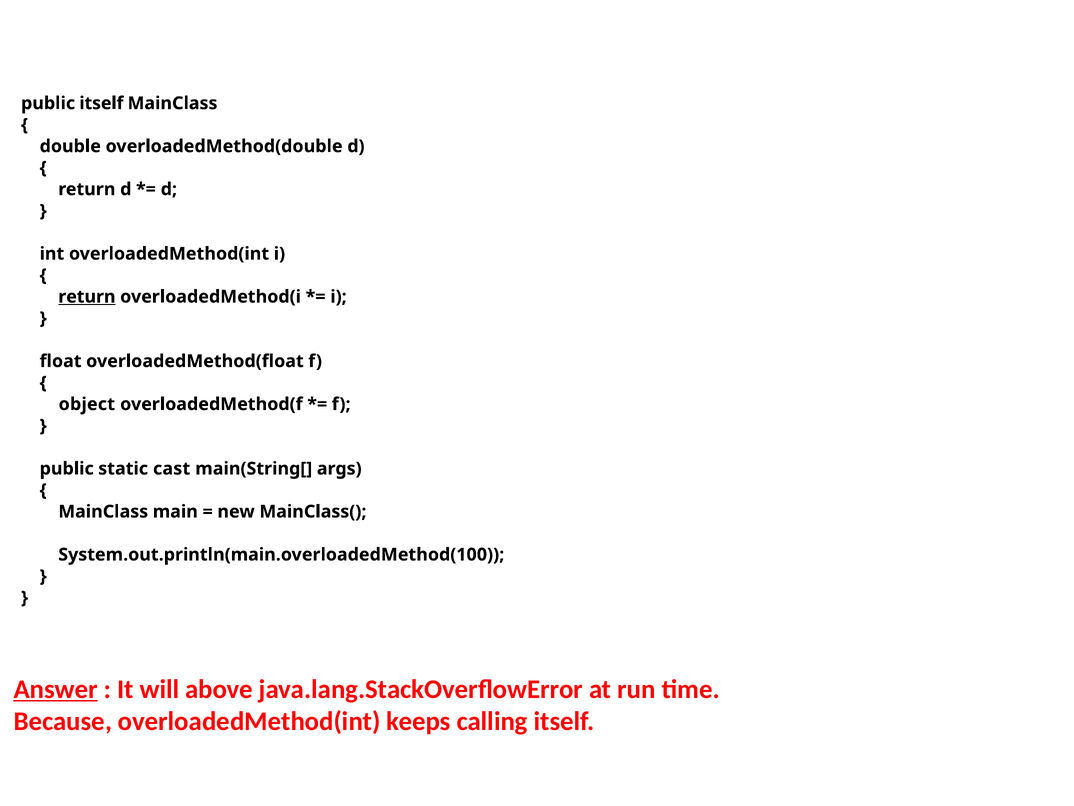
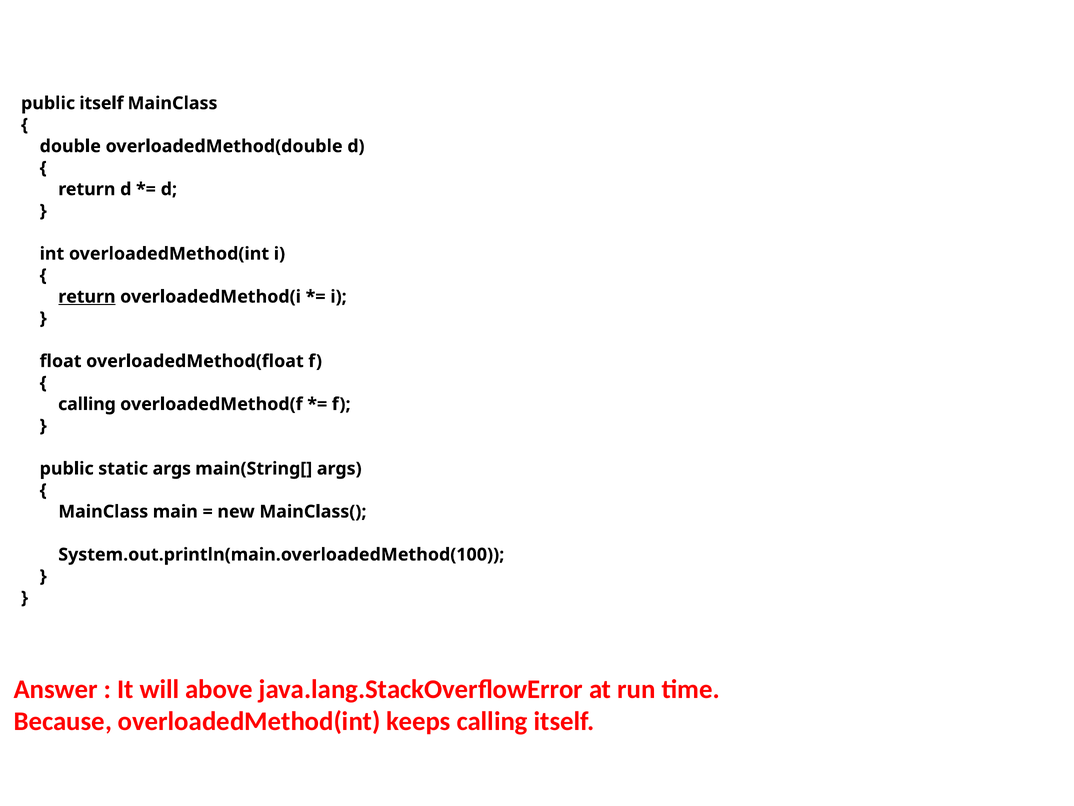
object at (87, 404): object -> calling
static cast: cast -> args
Answer underline: present -> none
